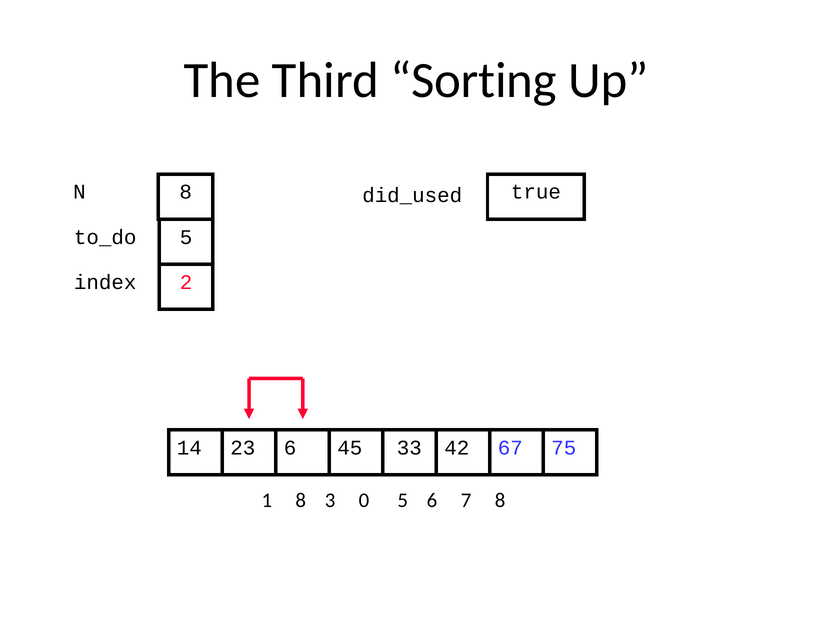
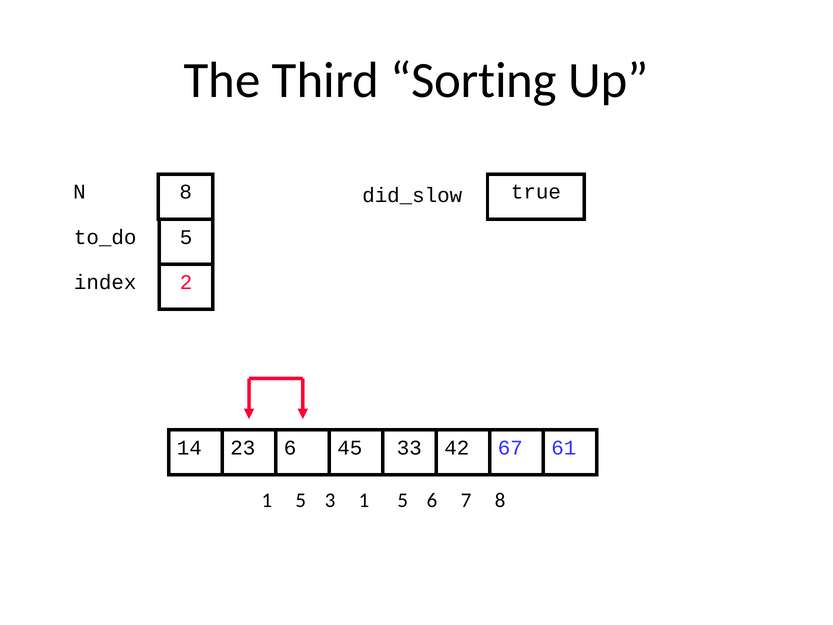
did_used: did_used -> did_slow
75: 75 -> 61
8 at (301, 500): 8 -> 5
3 0: 0 -> 1
